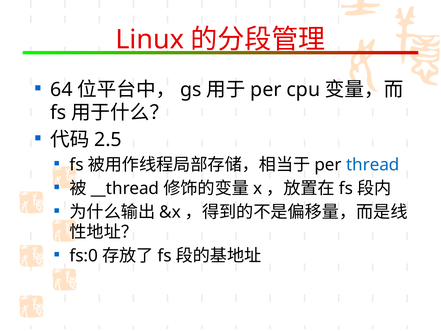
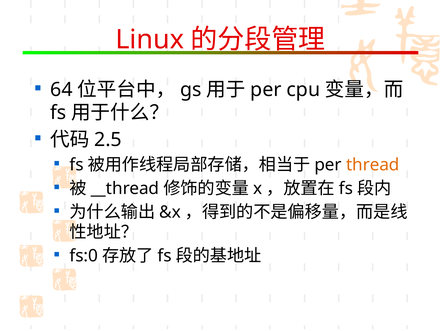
thread colour: blue -> orange
